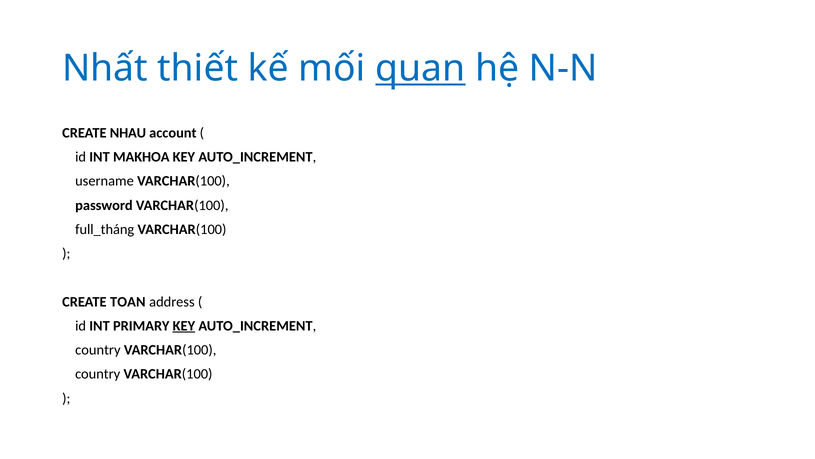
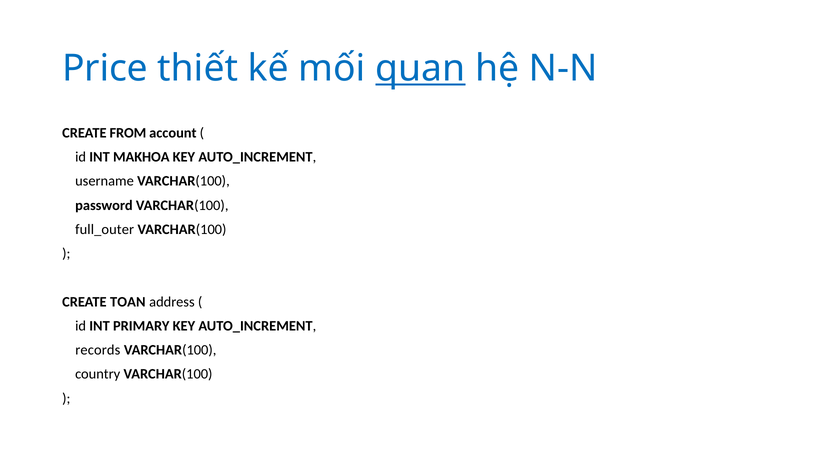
Nhất: Nhất -> Price
NHAU: NHAU -> FROM
full_tháng: full_tháng -> full_outer
KEY at (184, 325) underline: present -> none
country at (98, 350): country -> records
